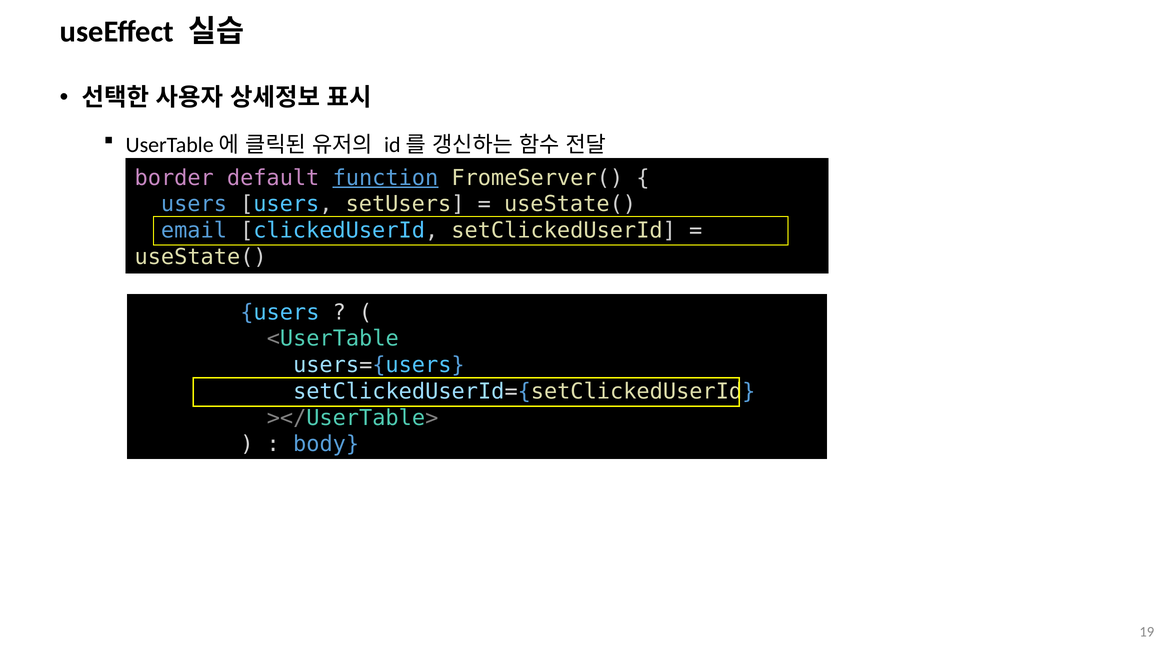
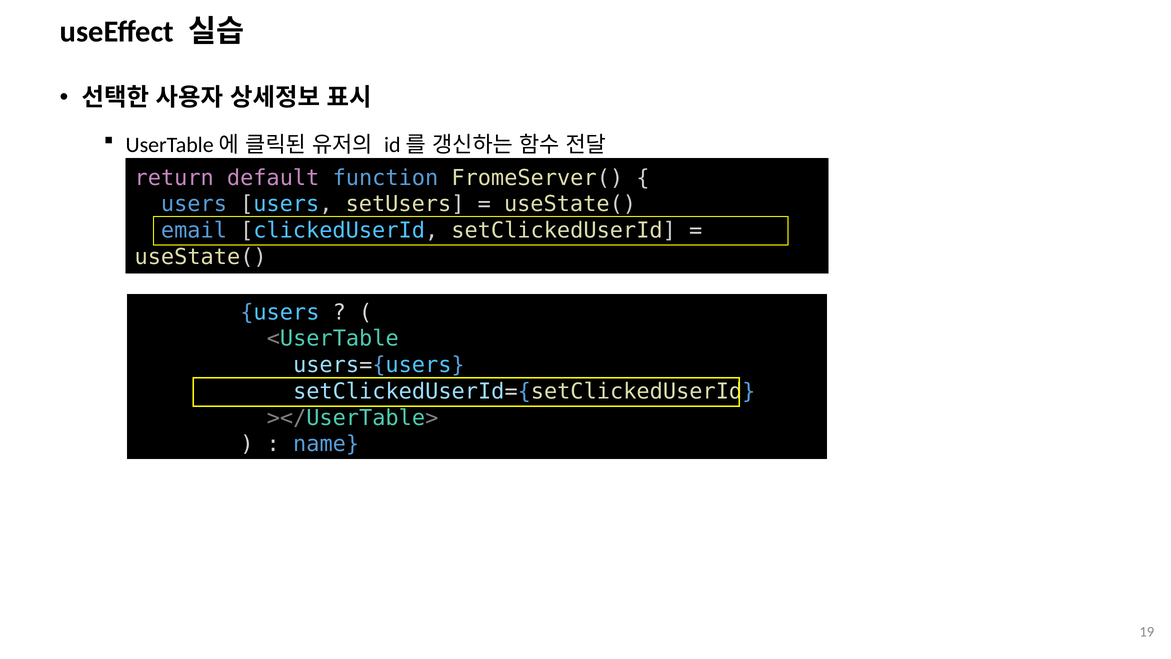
border: border -> return
function underline: present -> none
body: body -> name
